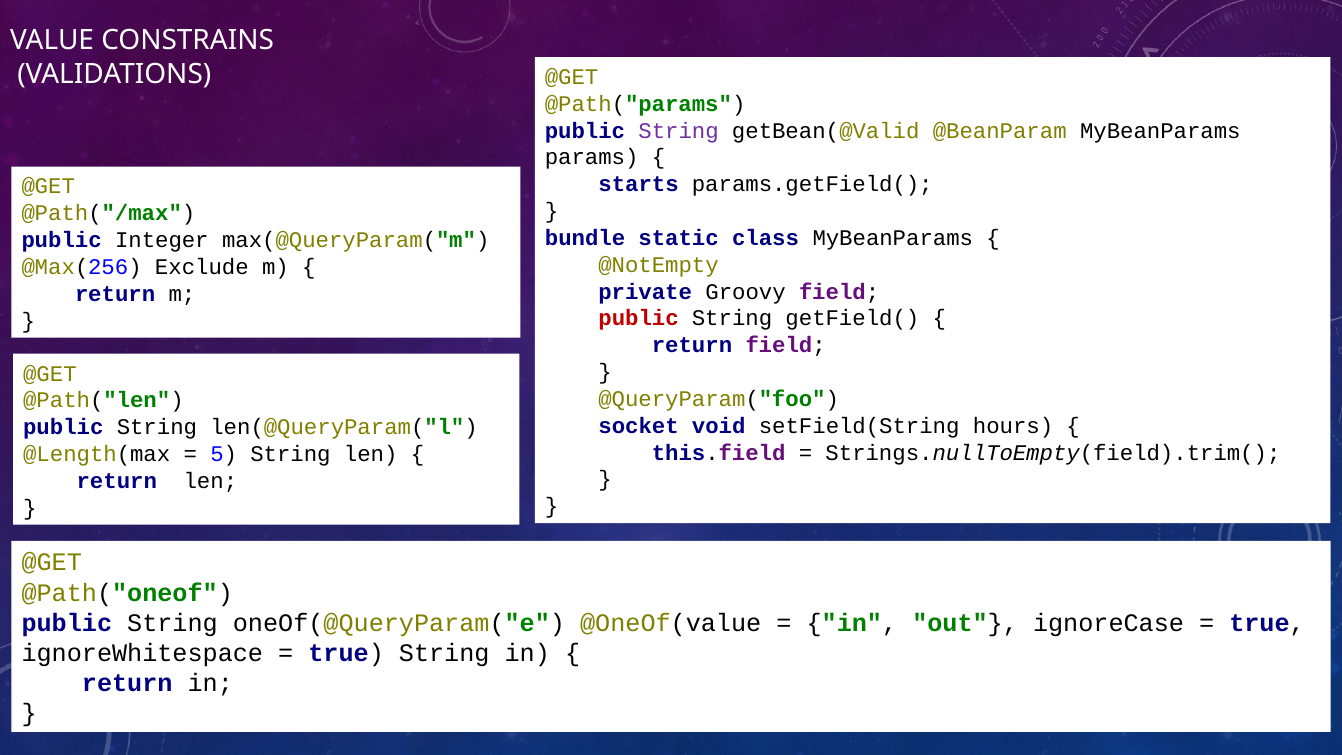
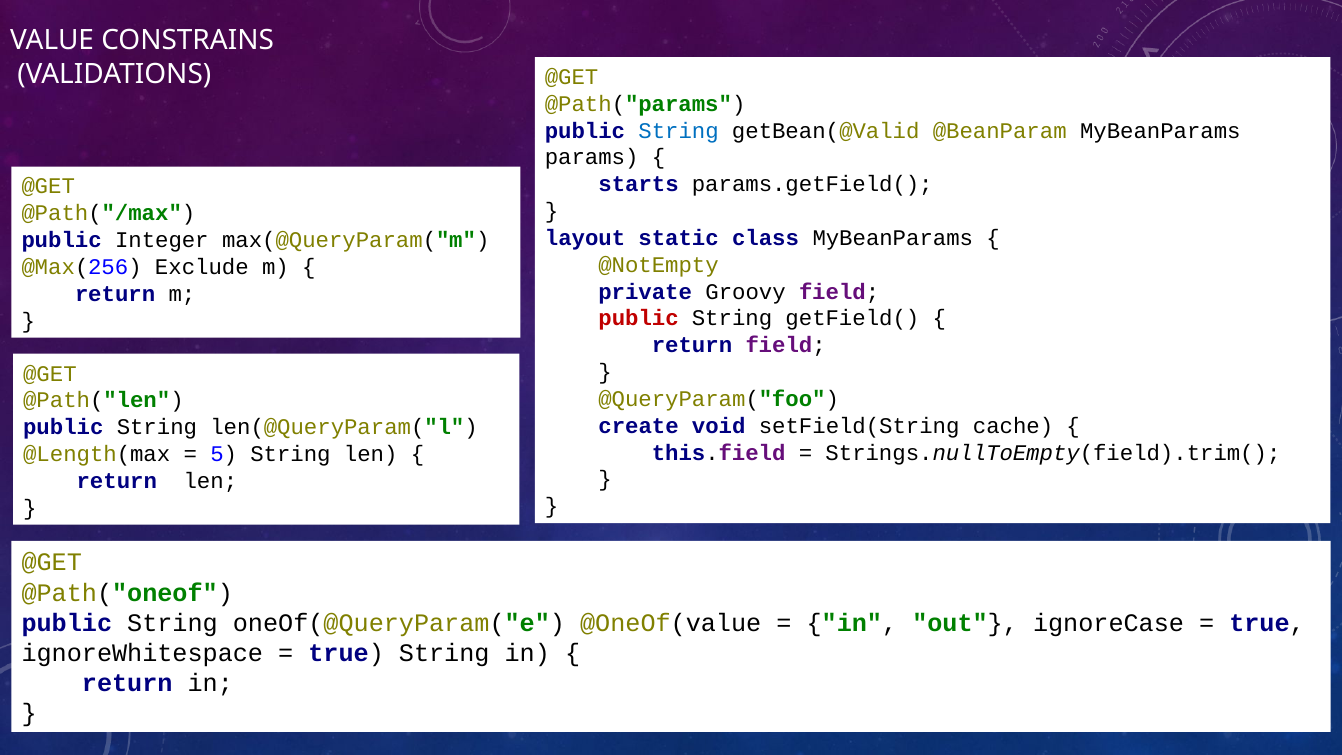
String at (679, 131) colour: purple -> blue
bundle: bundle -> layout
socket: socket -> create
hours: hours -> cache
